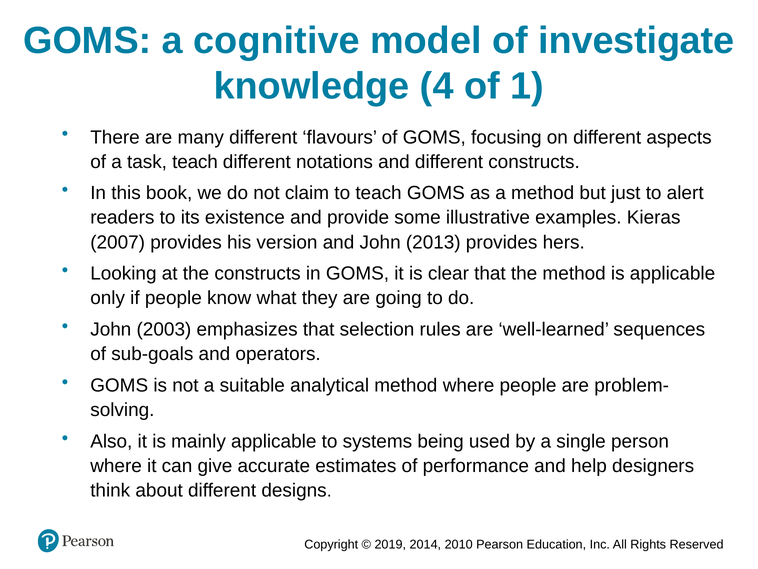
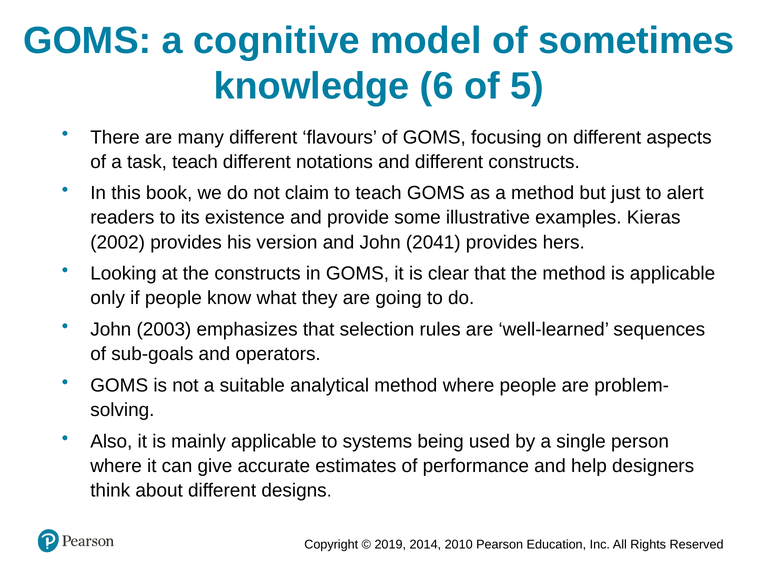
investigate: investigate -> sometimes
4: 4 -> 6
1: 1 -> 5
2007: 2007 -> 2002
2013: 2013 -> 2041
